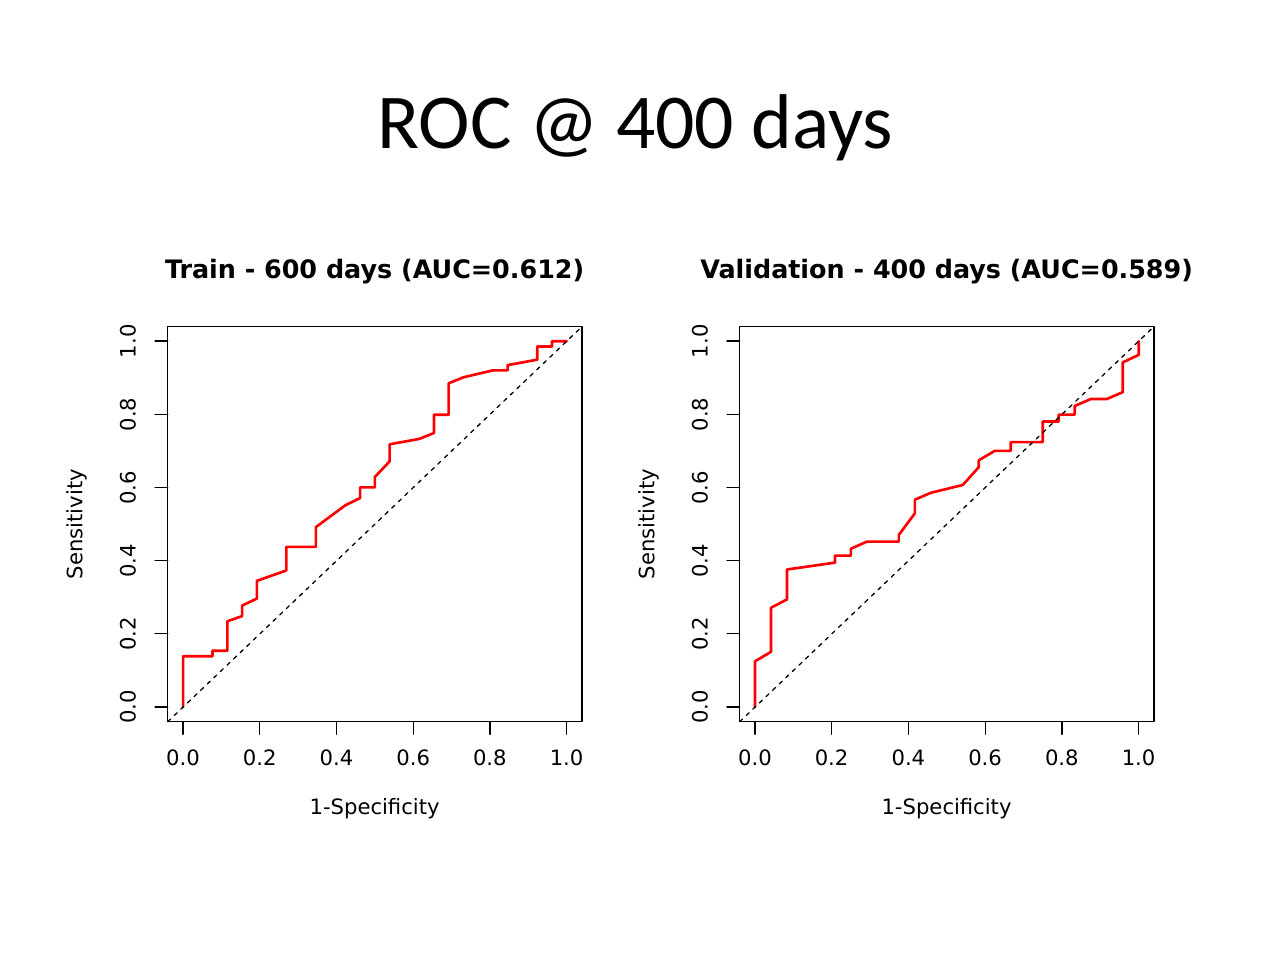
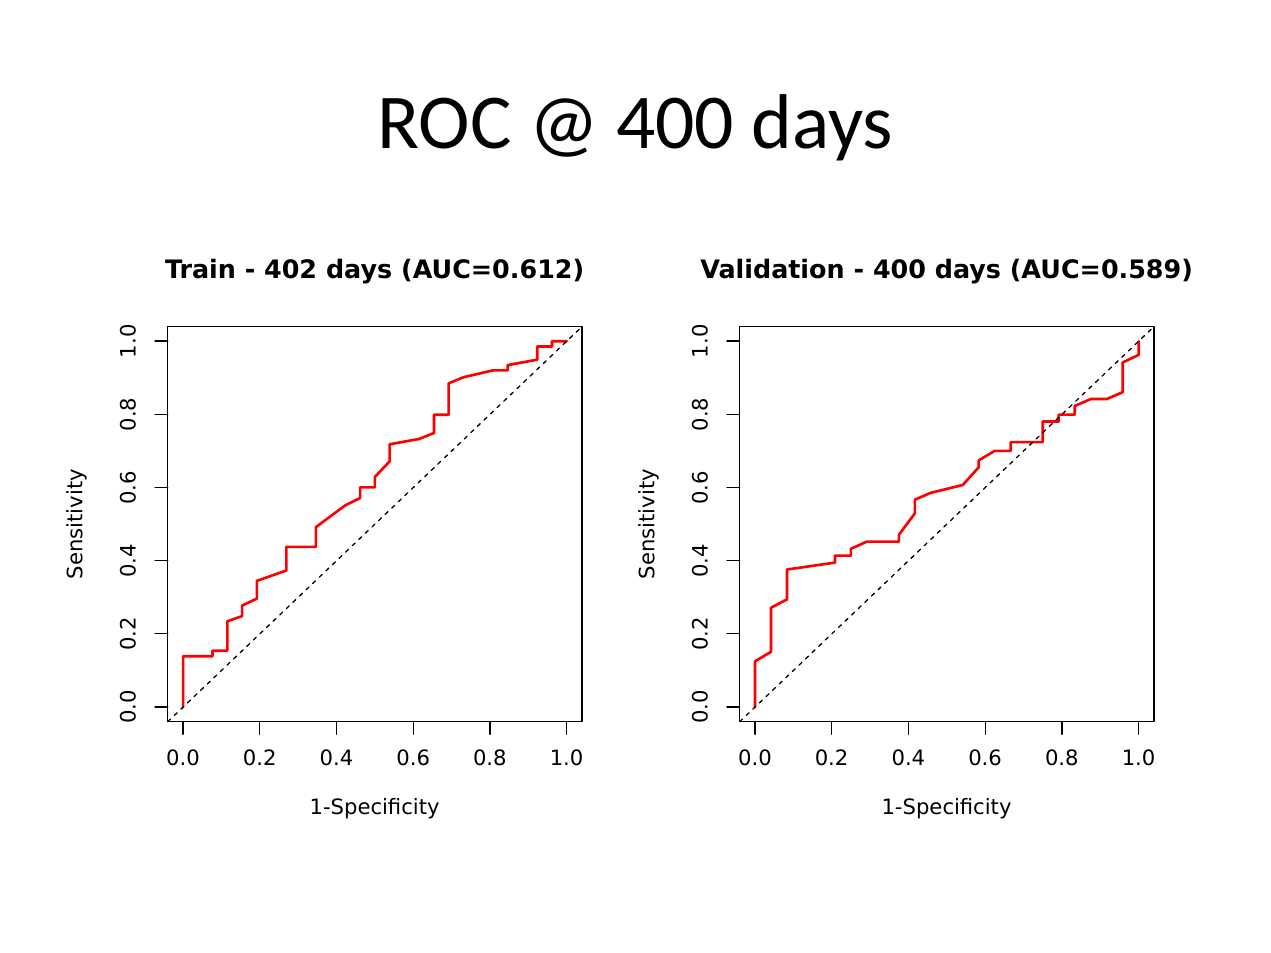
600: 600 -> 402
